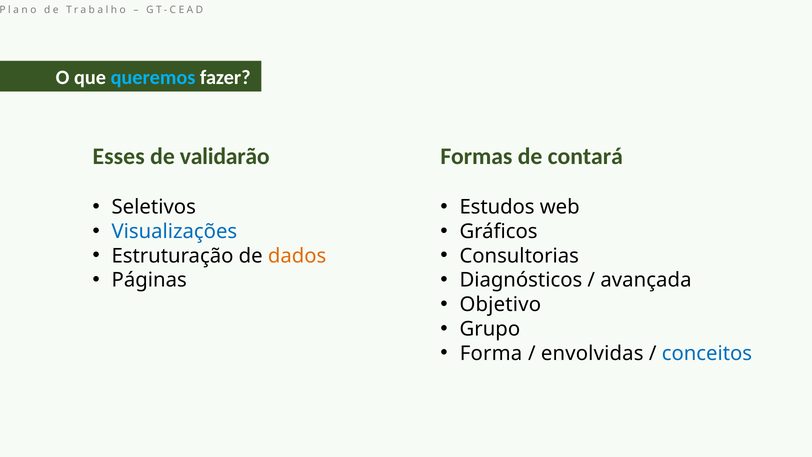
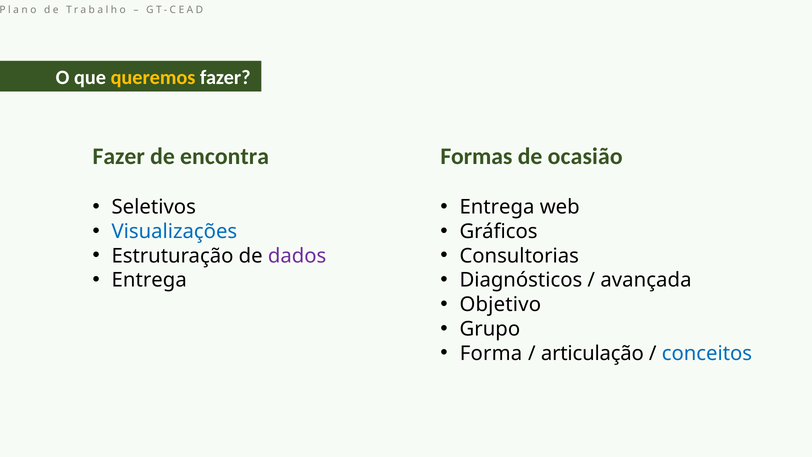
queremos colour: light blue -> yellow
Esses at (119, 156): Esses -> Fazer
validarão: validarão -> encontra
contará: contará -> ocasião
Estudos at (497, 207): Estudos -> Entrega
dados colour: orange -> purple
Páginas at (149, 280): Páginas -> Entrega
envolvidas: envolvidas -> articulação
